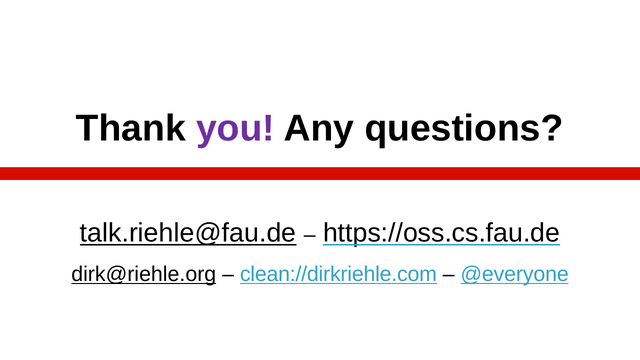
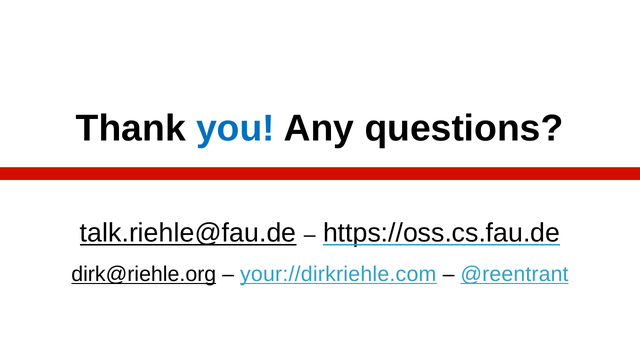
you colour: purple -> blue
clean://dirkriehle.com: clean://dirkriehle.com -> your://dirkriehle.com
@everyone: @everyone -> @reentrant
